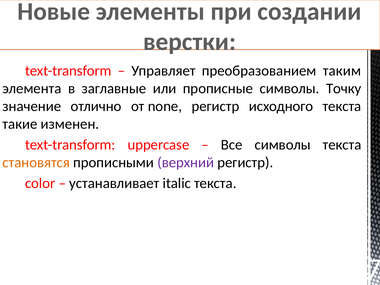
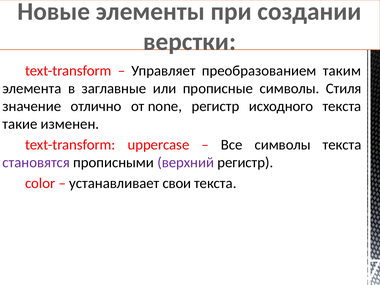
Точку: Точку -> Стиля
становятся colour: orange -> purple
italic: italic -> свои
